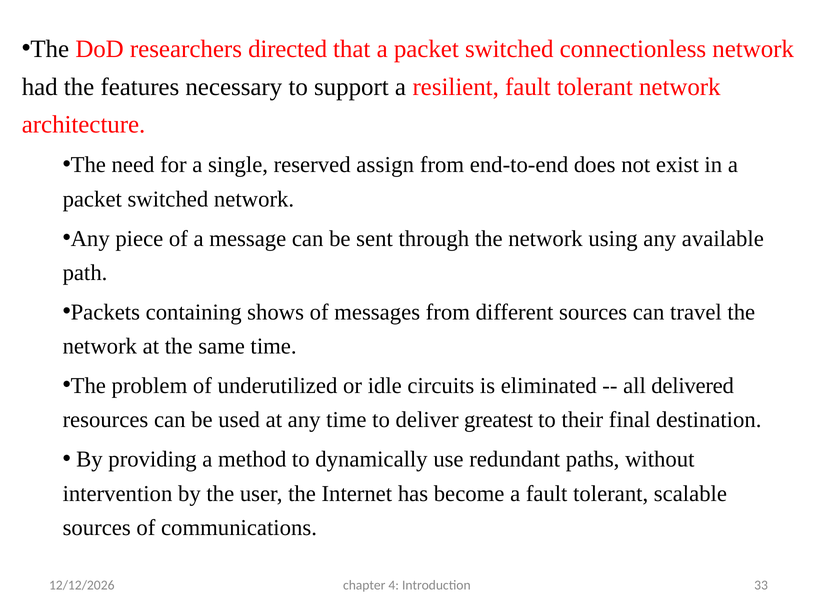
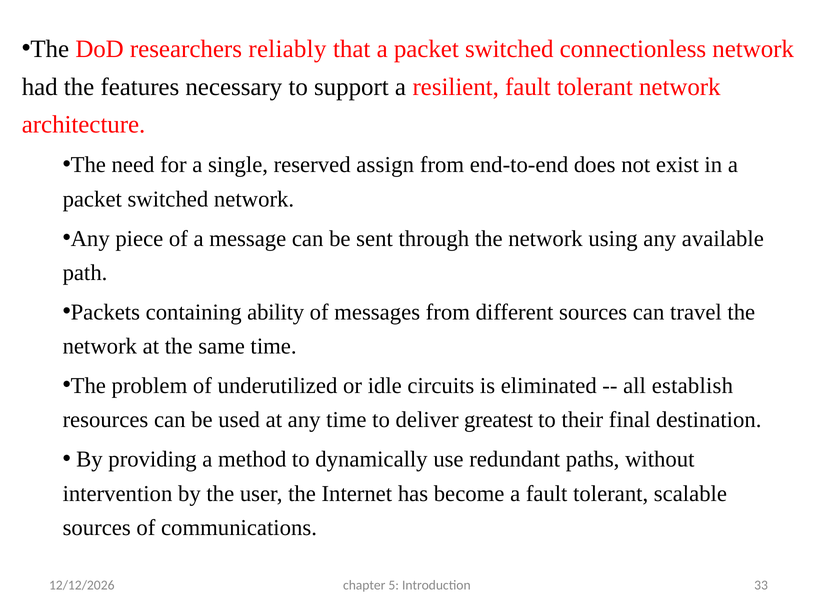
directed: directed -> reliably
shows: shows -> ability
delivered: delivered -> establish
4: 4 -> 5
